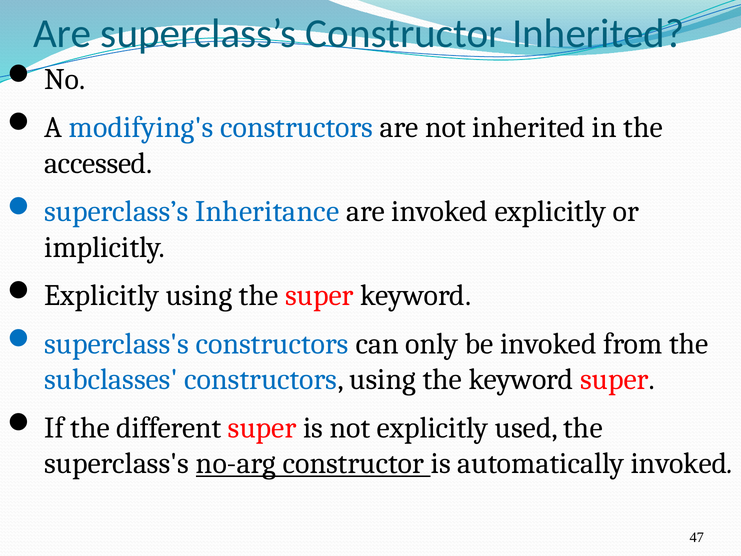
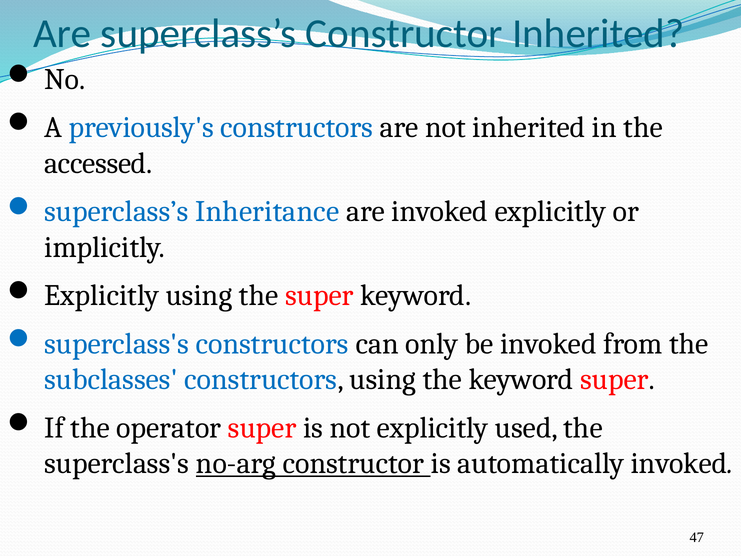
modifying's: modifying's -> previously's
different: different -> operator
